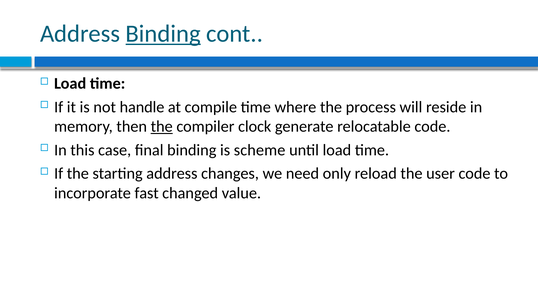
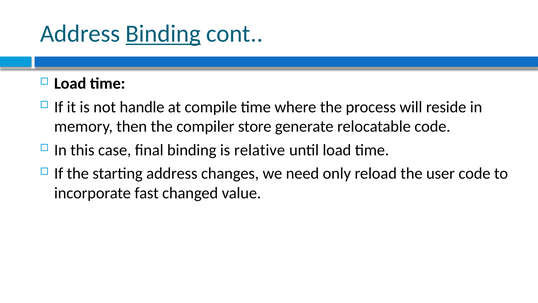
the at (162, 126) underline: present -> none
clock: clock -> store
scheme: scheme -> relative
